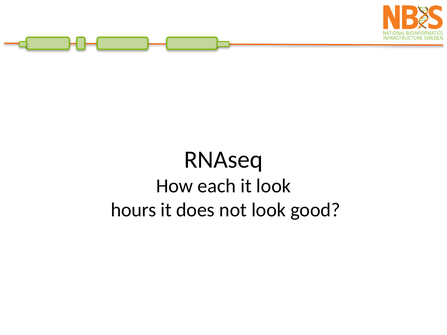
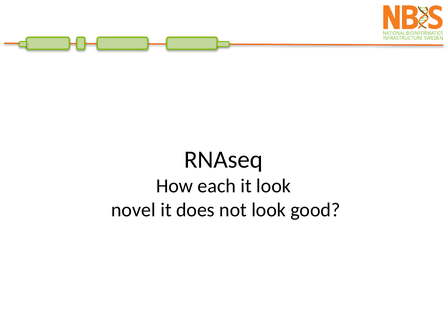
hours: hours -> novel
